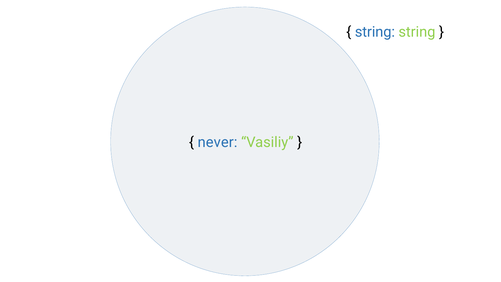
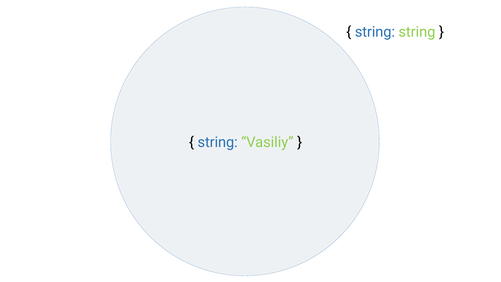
never at (218, 142): never -> string
